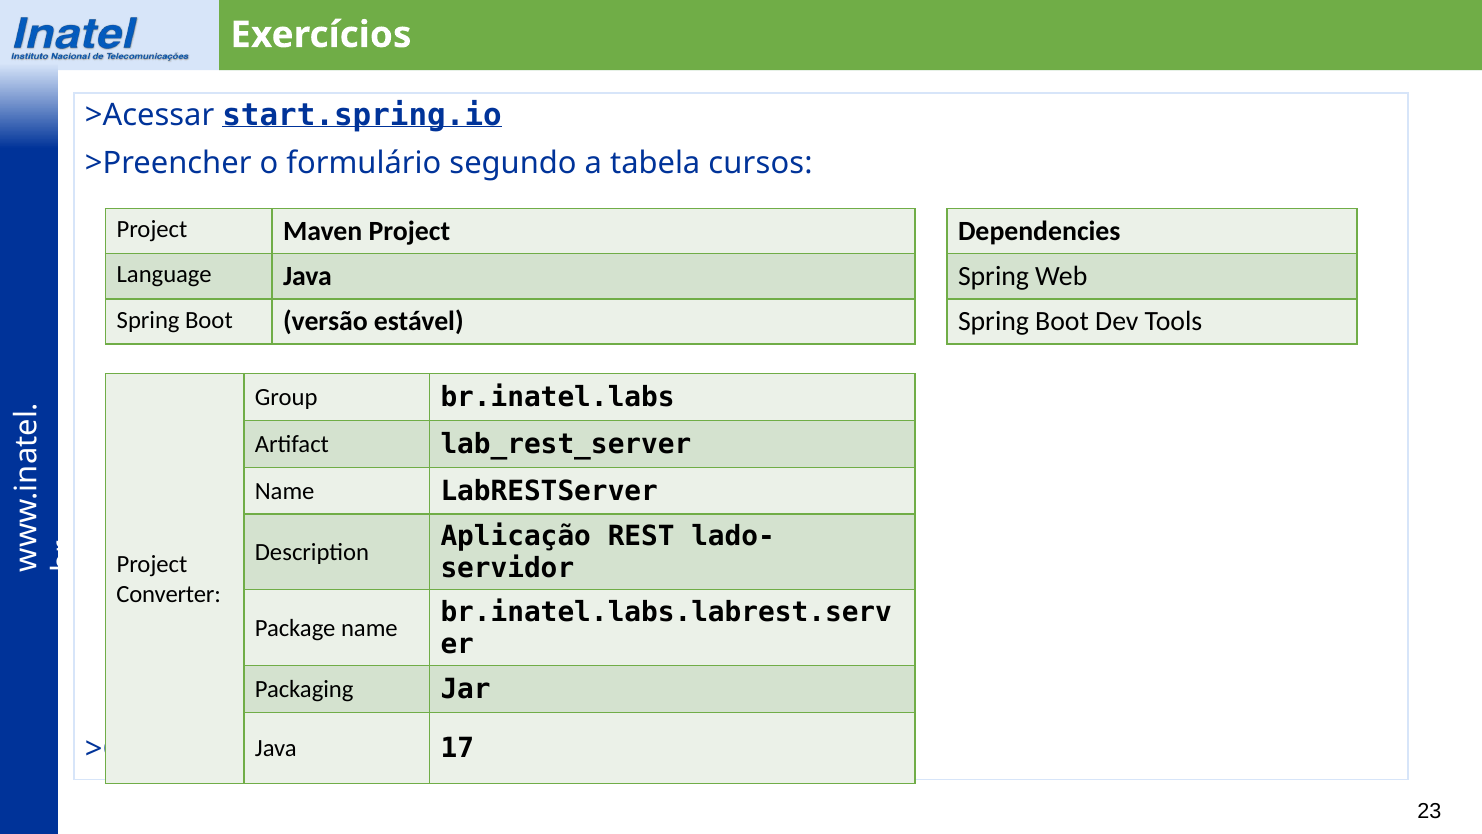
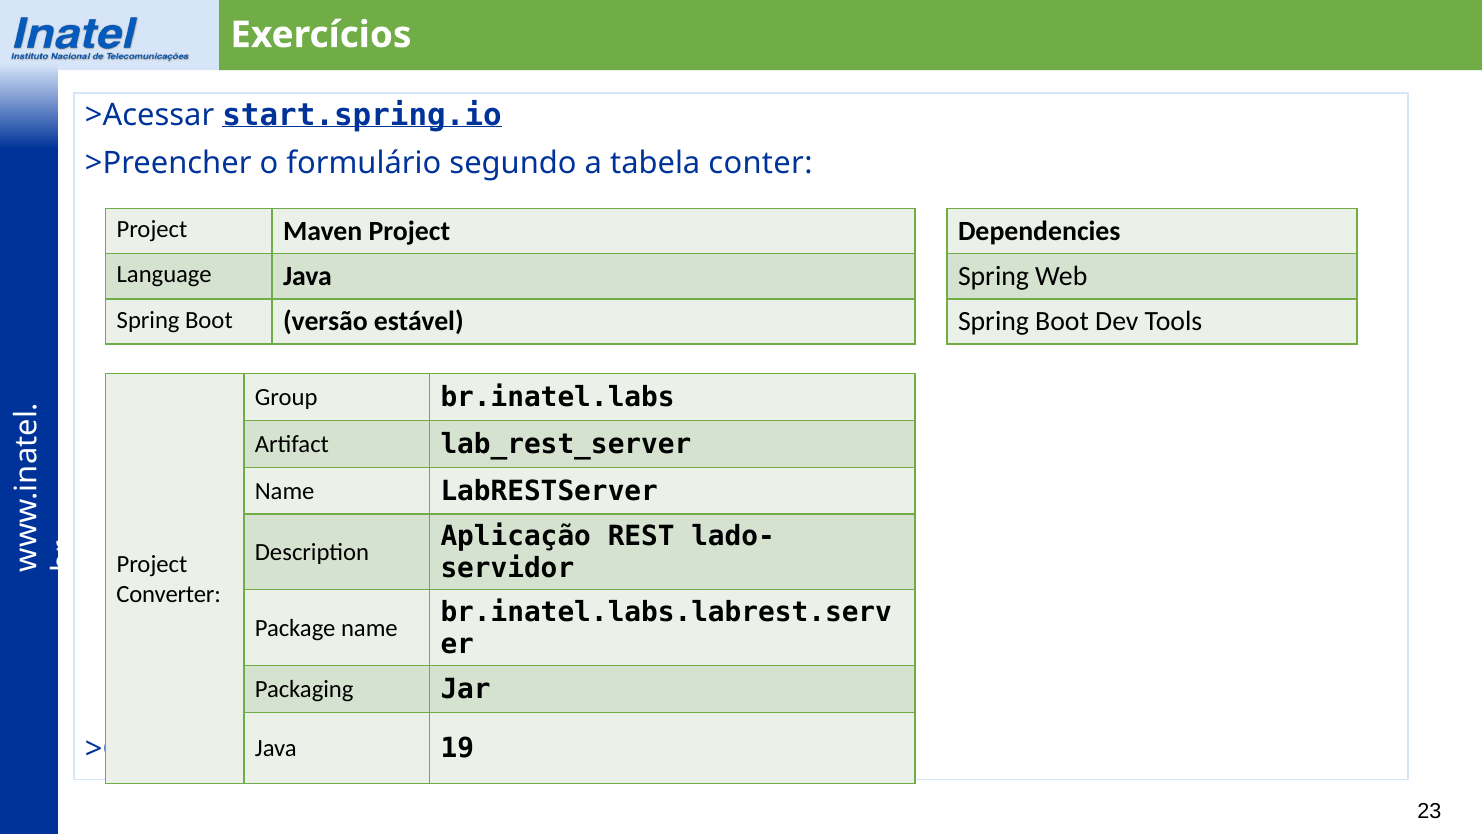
cursos: cursos -> conter
17: 17 -> 19
